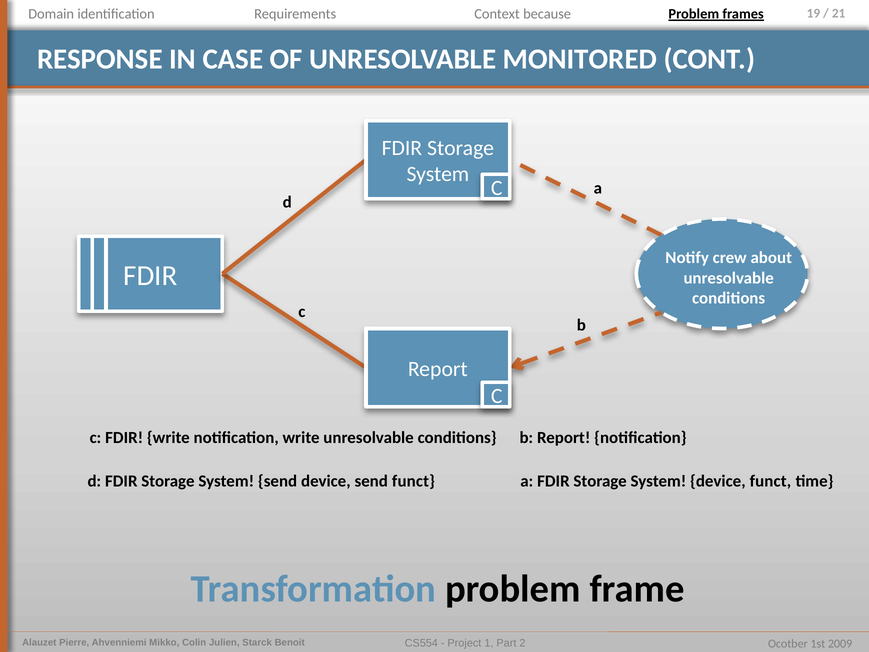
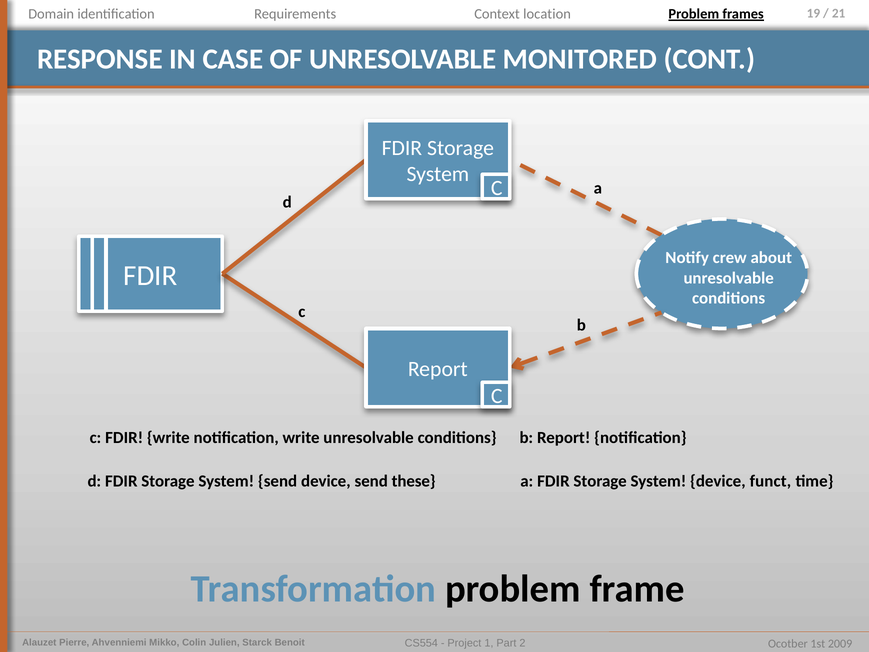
because: because -> location
send funct: funct -> these
